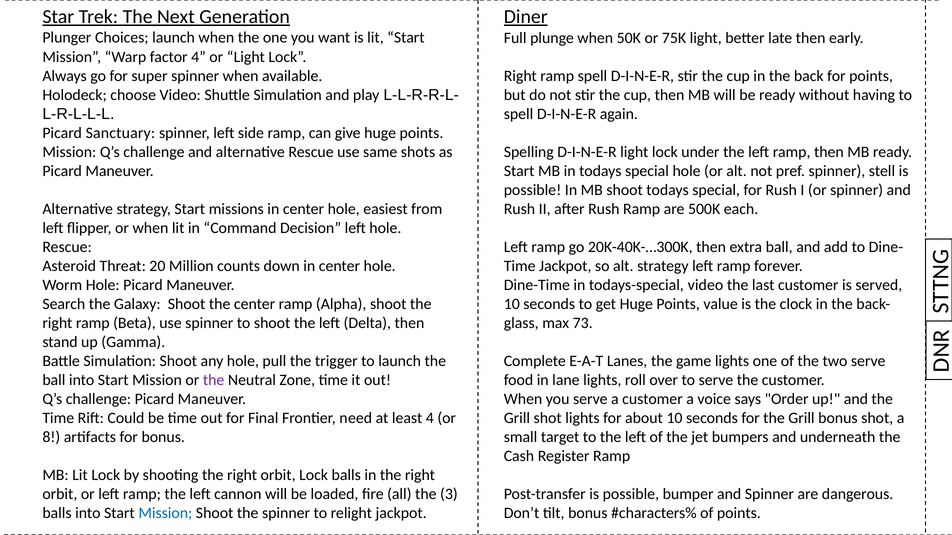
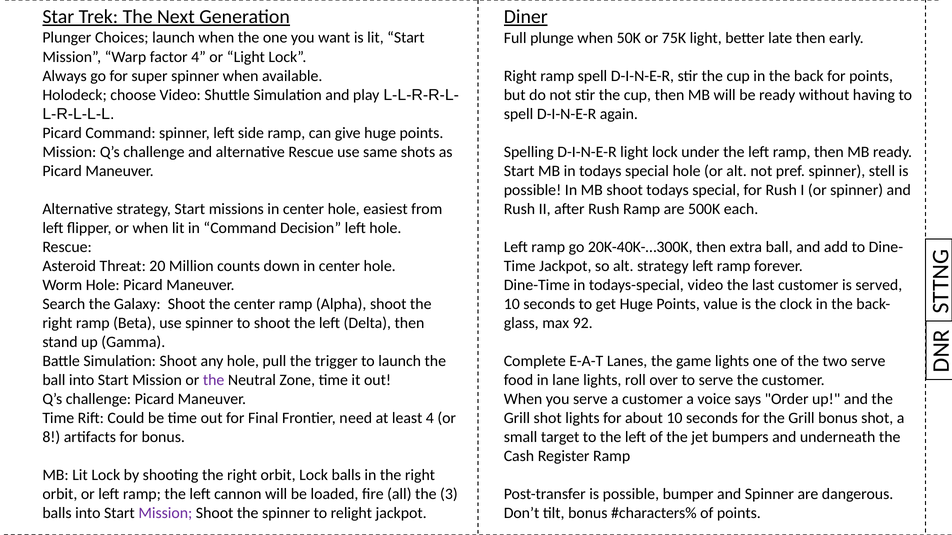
Picard Sanctuary: Sanctuary -> Command
73: 73 -> 92
Mission at (165, 514) colour: blue -> purple
